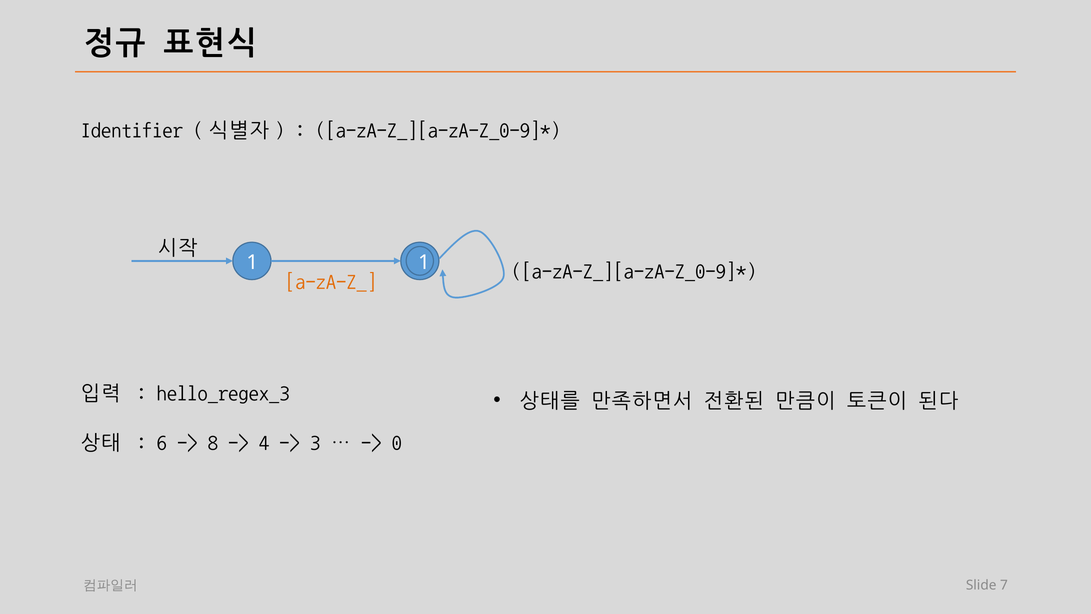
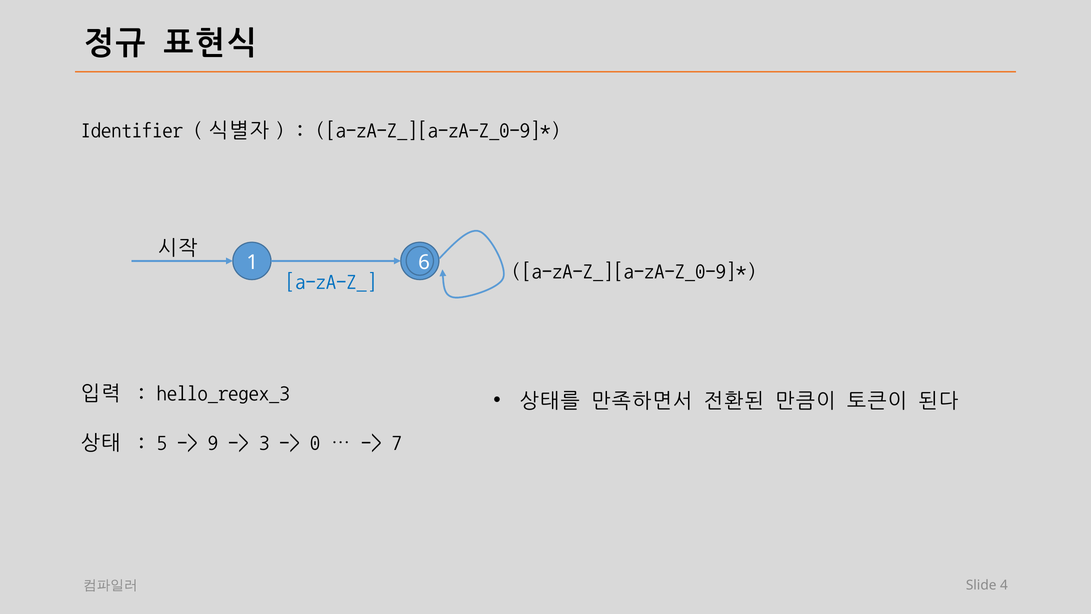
1 1: 1 -> 6
a-zA-Z_ colour: orange -> blue
6: 6 -> 5
8: 8 -> 9
4: 4 -> 3
3: 3 -> 0
0: 0 -> 7
7: 7 -> 4
